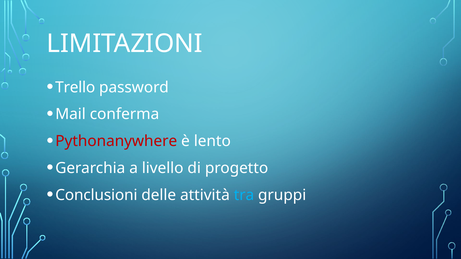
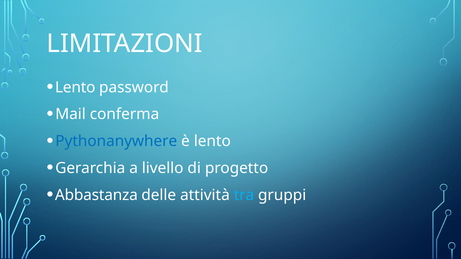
Trello at (75, 87): Trello -> Lento
Pythonanywhere colour: red -> blue
Conclusioni: Conclusioni -> Abbastanza
